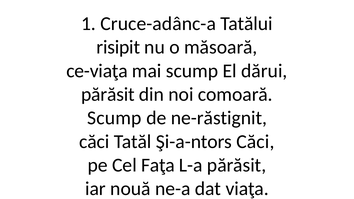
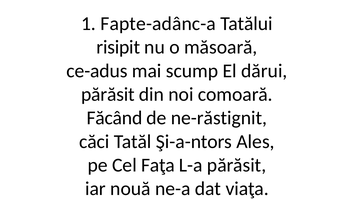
Cruce-adânc-a: Cruce-adânc-a -> Fapte-adânc-a
ce-viaţa: ce-viaţa -> ce-adus
Scump at (114, 118): Scump -> Făcând
Şi-a-ntors Căci: Căci -> Ales
